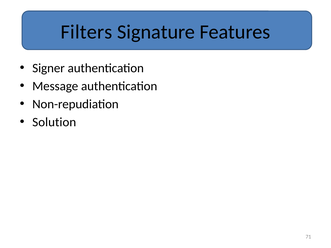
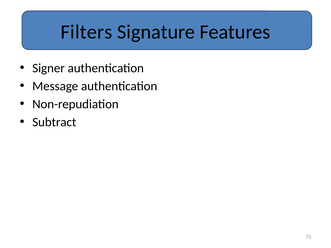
Solution: Solution -> Subtract
